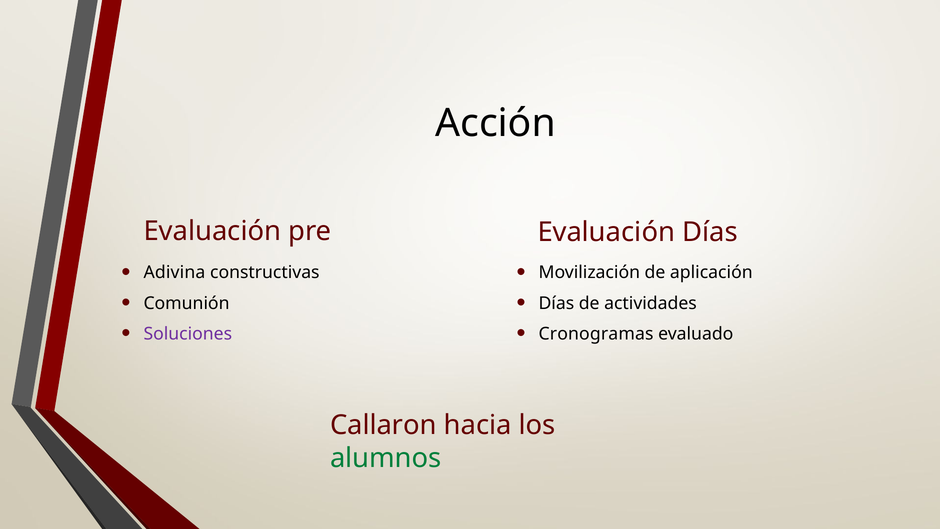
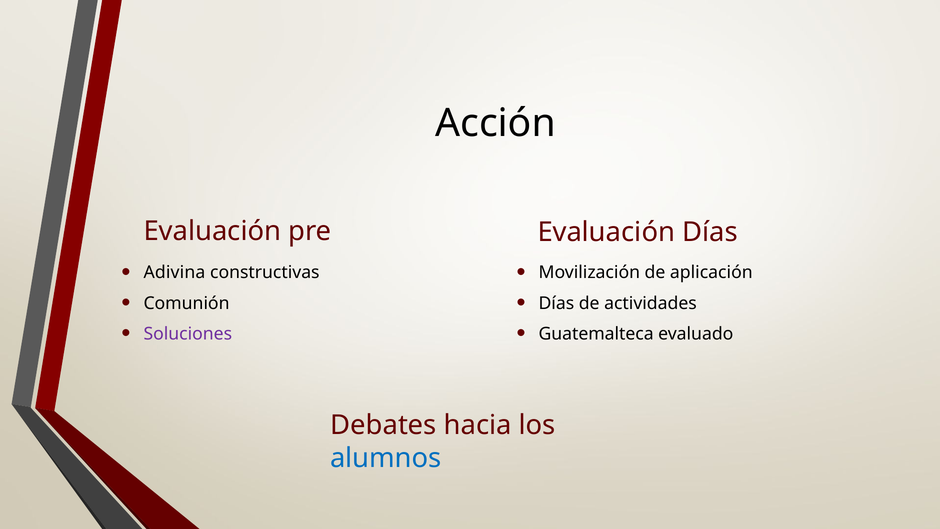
Cronogramas: Cronogramas -> Guatemalteca
Callaron: Callaron -> Debates
alumnos colour: green -> blue
